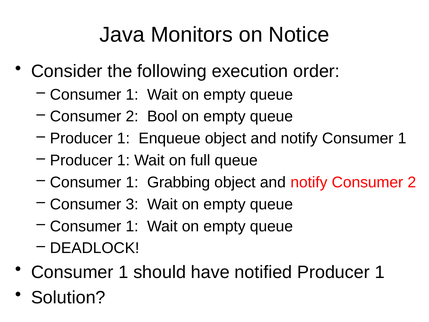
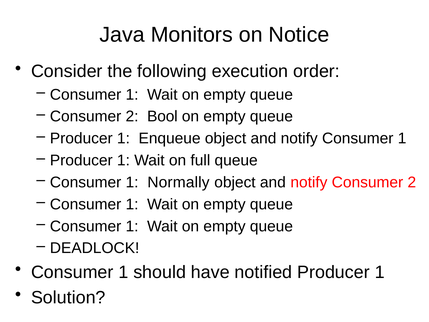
Grabbing: Grabbing -> Normally
3 at (132, 204): 3 -> 1
